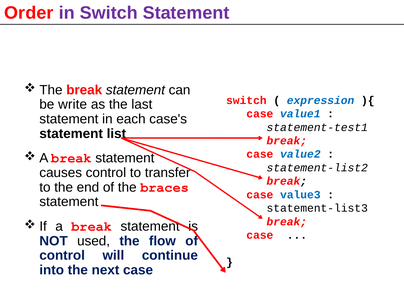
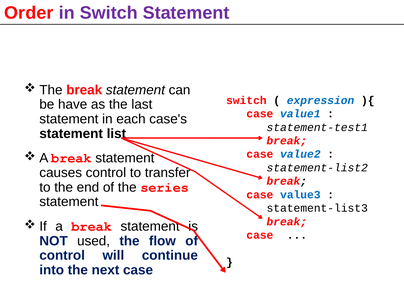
write: write -> have
braces: braces -> series
